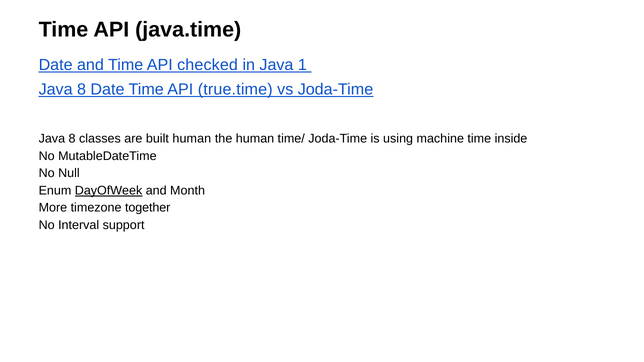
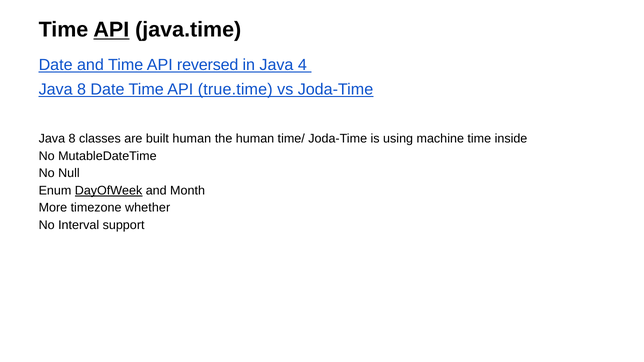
API at (111, 30) underline: none -> present
checked: checked -> reversed
1: 1 -> 4
together: together -> whether
